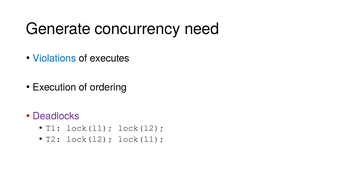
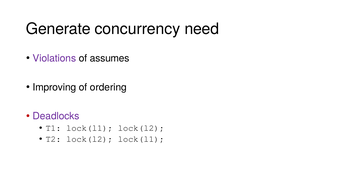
Violations colour: blue -> purple
executes: executes -> assumes
Execution: Execution -> Improving
